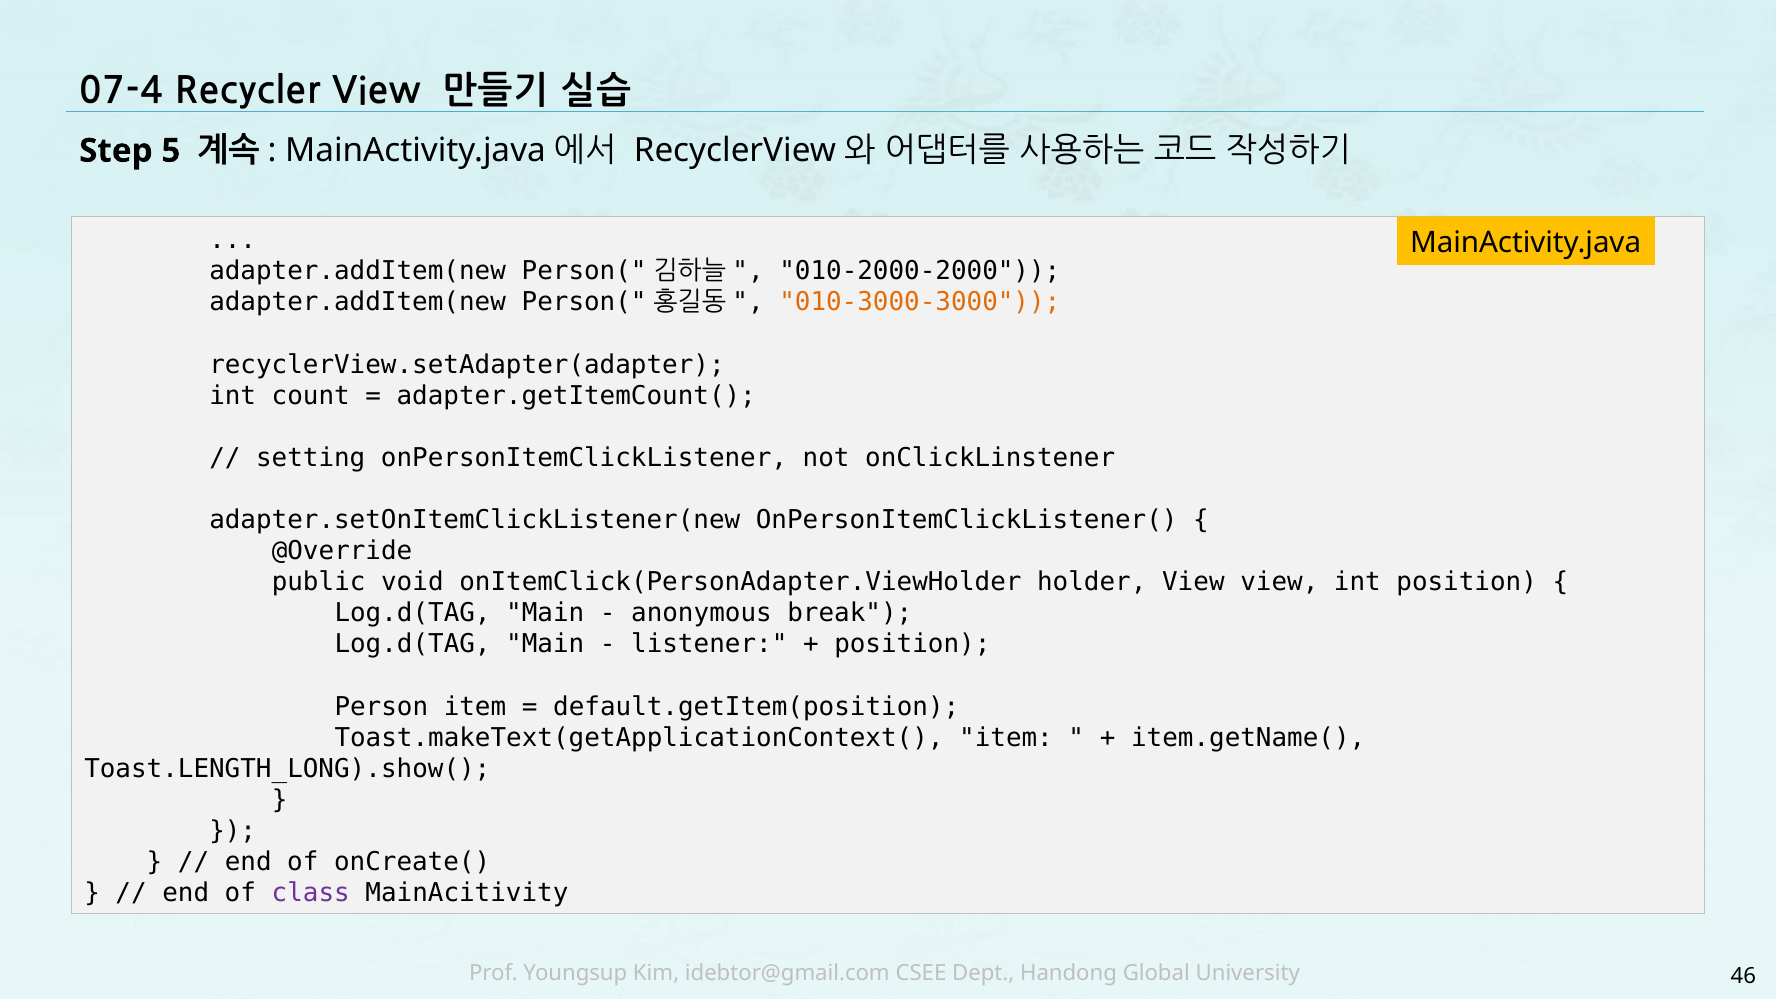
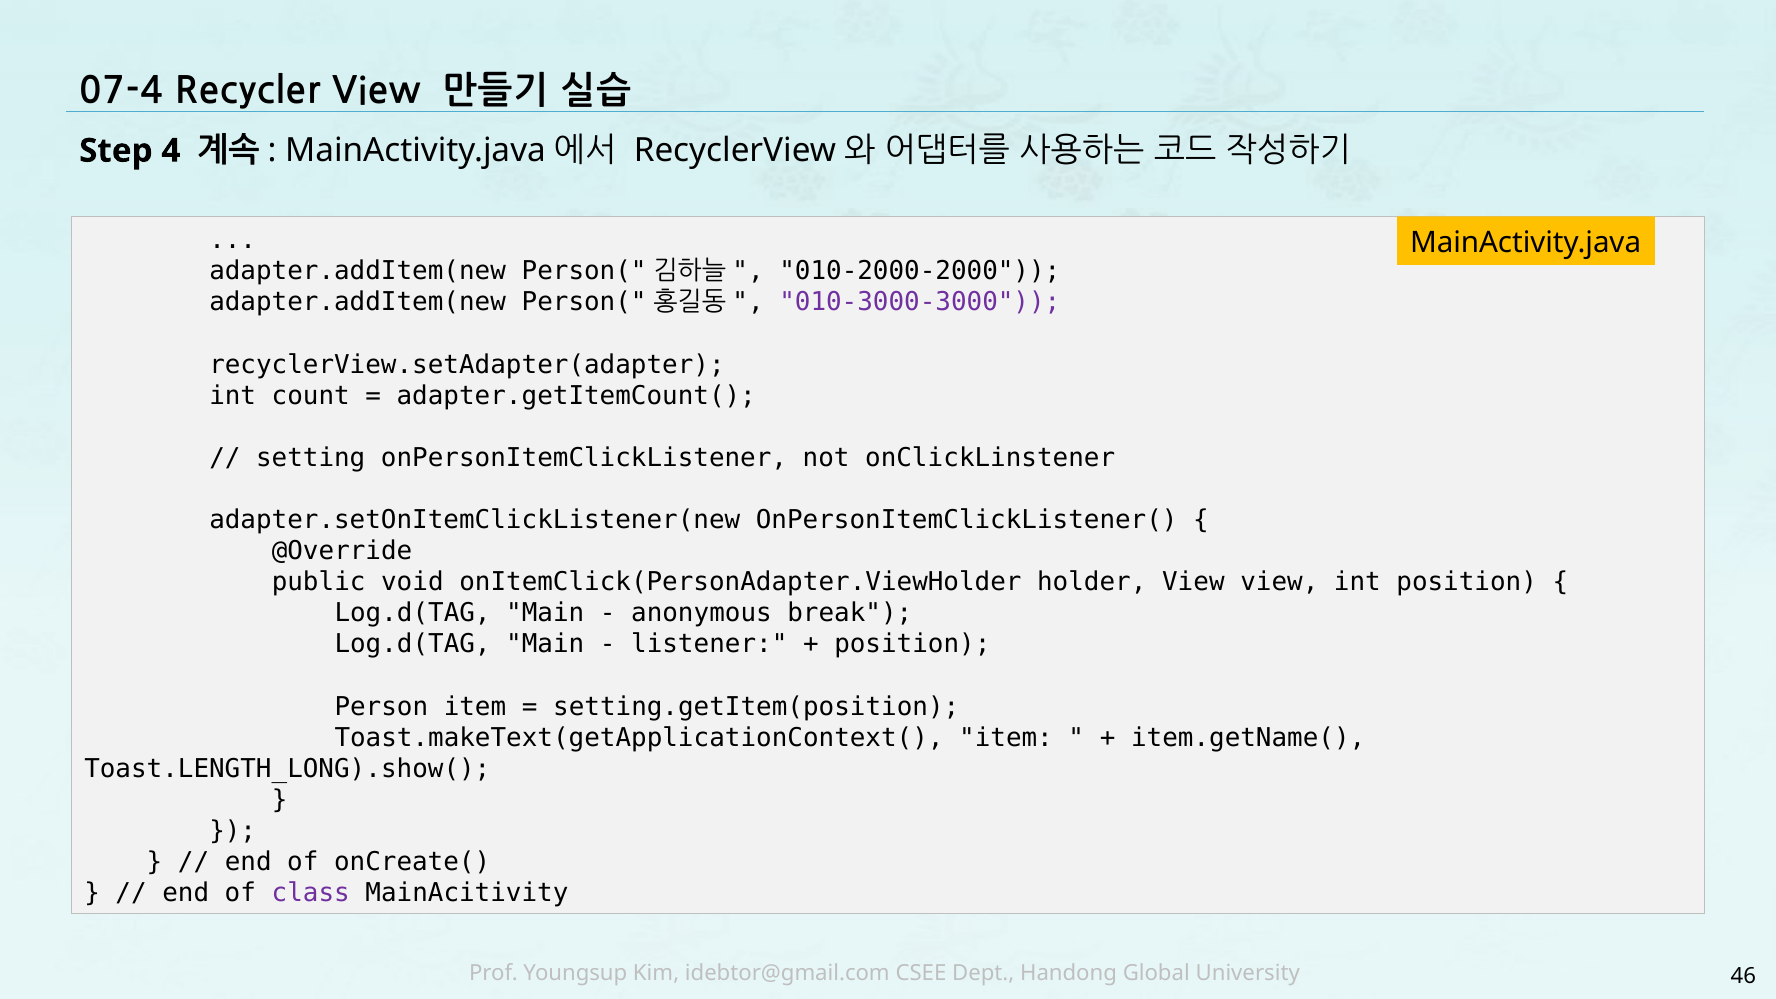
5: 5 -> 4
010-3000-3000 colour: orange -> purple
default.getItem(position: default.getItem(position -> setting.getItem(position
